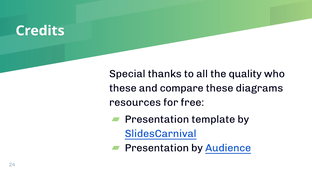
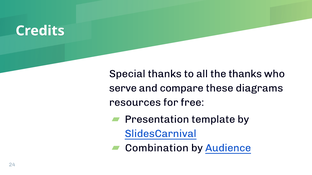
the quality: quality -> thanks
these at (123, 88): these -> serve
Presentation at (157, 148): Presentation -> Combination
